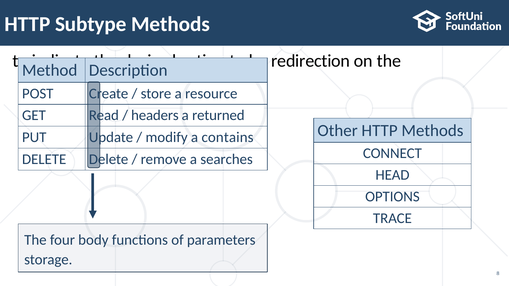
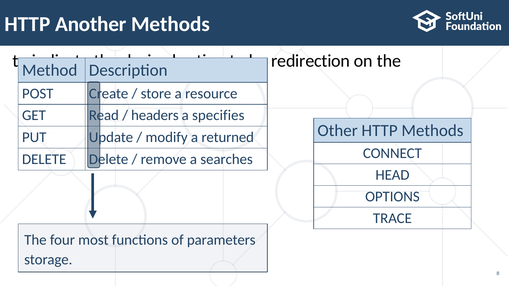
Subtype: Subtype -> Another
returned: returned -> specifies
contains: contains -> returned
body: body -> most
